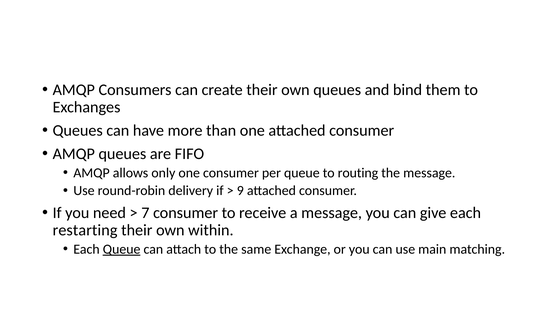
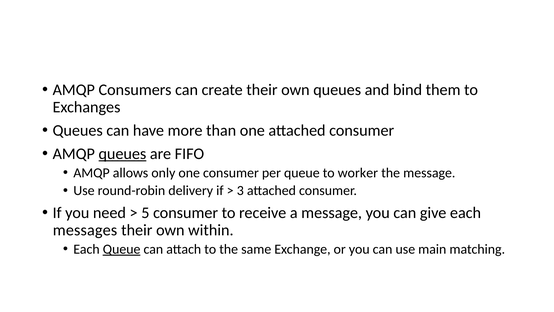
queues at (122, 154) underline: none -> present
routing: routing -> worker
9: 9 -> 3
7: 7 -> 5
restarting: restarting -> messages
